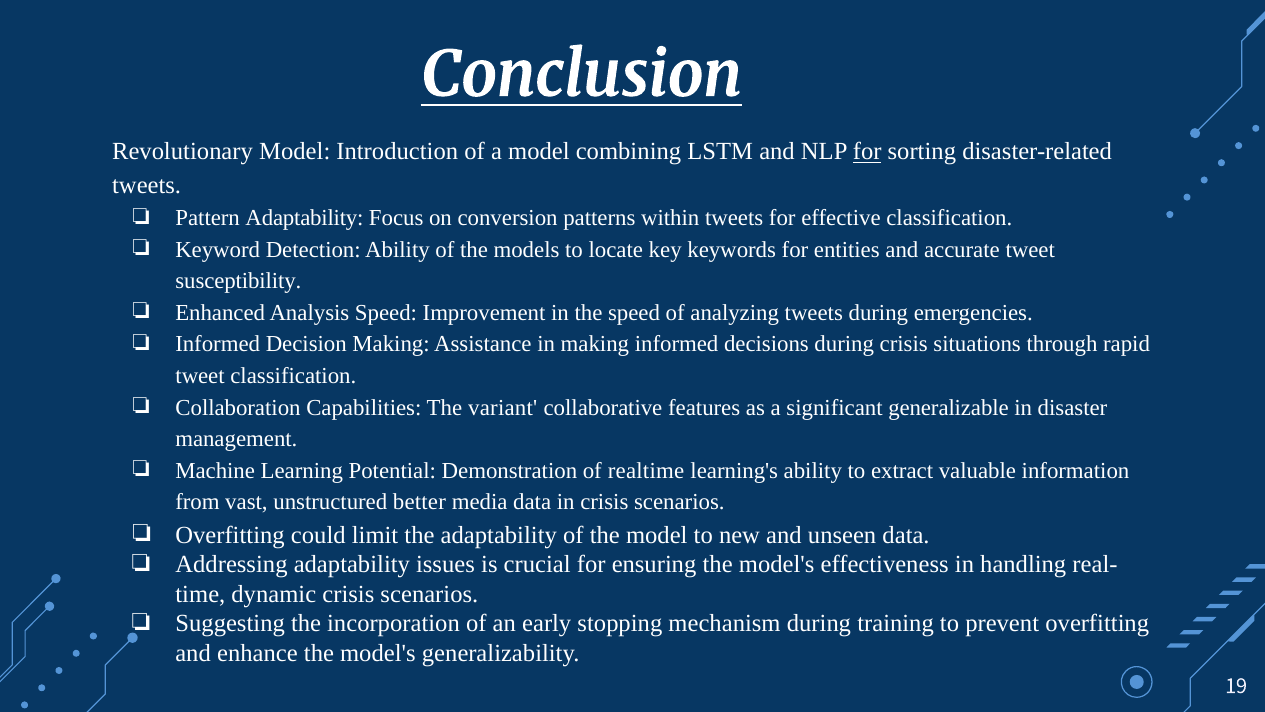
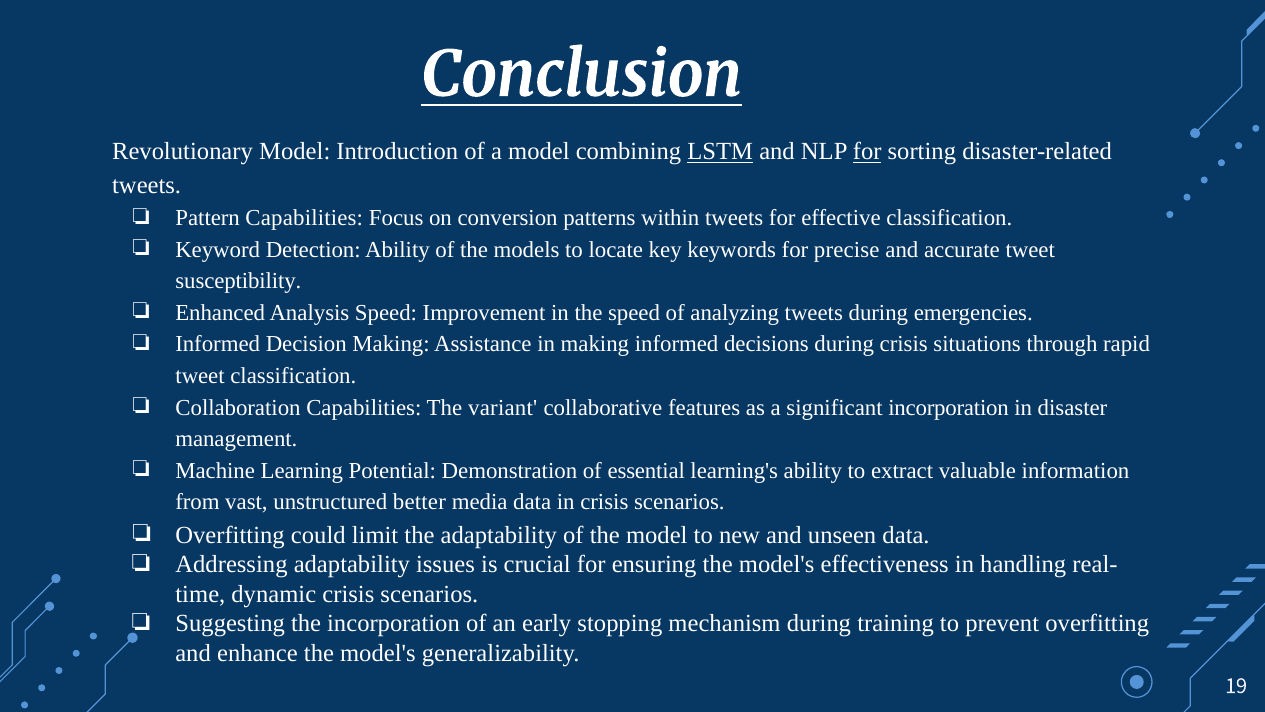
LSTM underline: none -> present
Pattern Adaptability: Adaptability -> Capabilities
entities: entities -> precise
significant generalizable: generalizable -> incorporation
realtime: realtime -> essential
